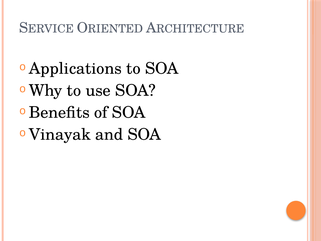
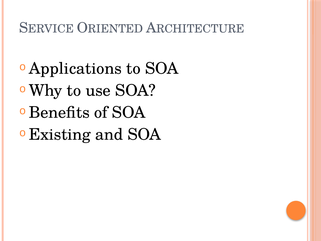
Vinayak: Vinayak -> Existing
